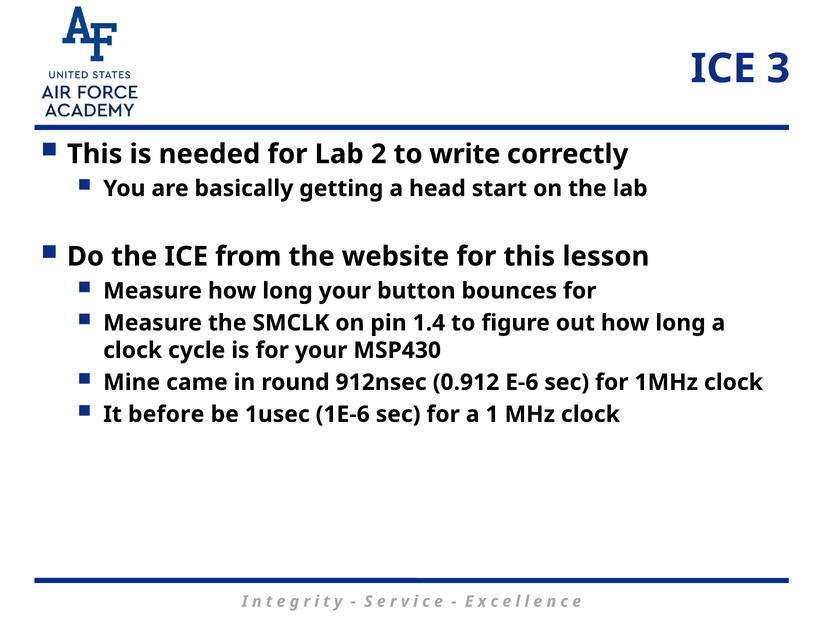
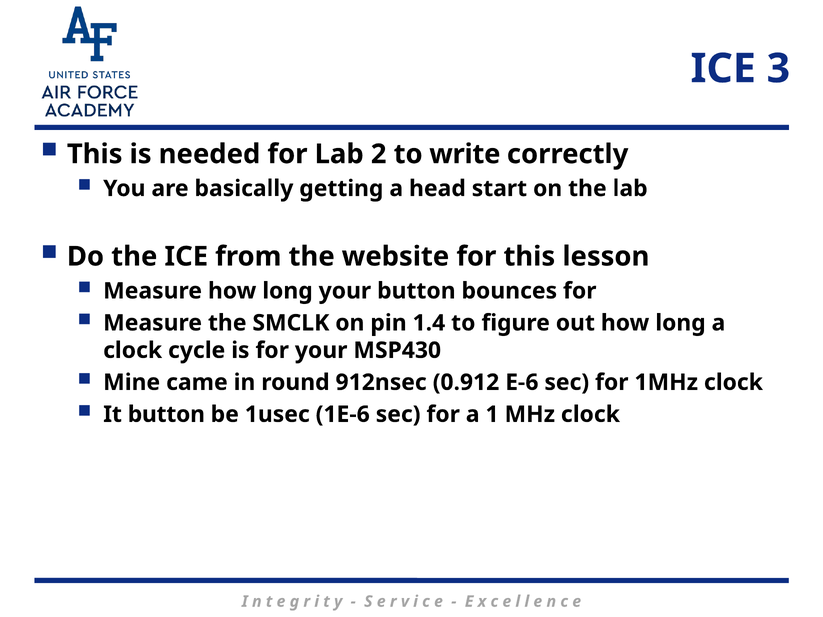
It before: before -> button
